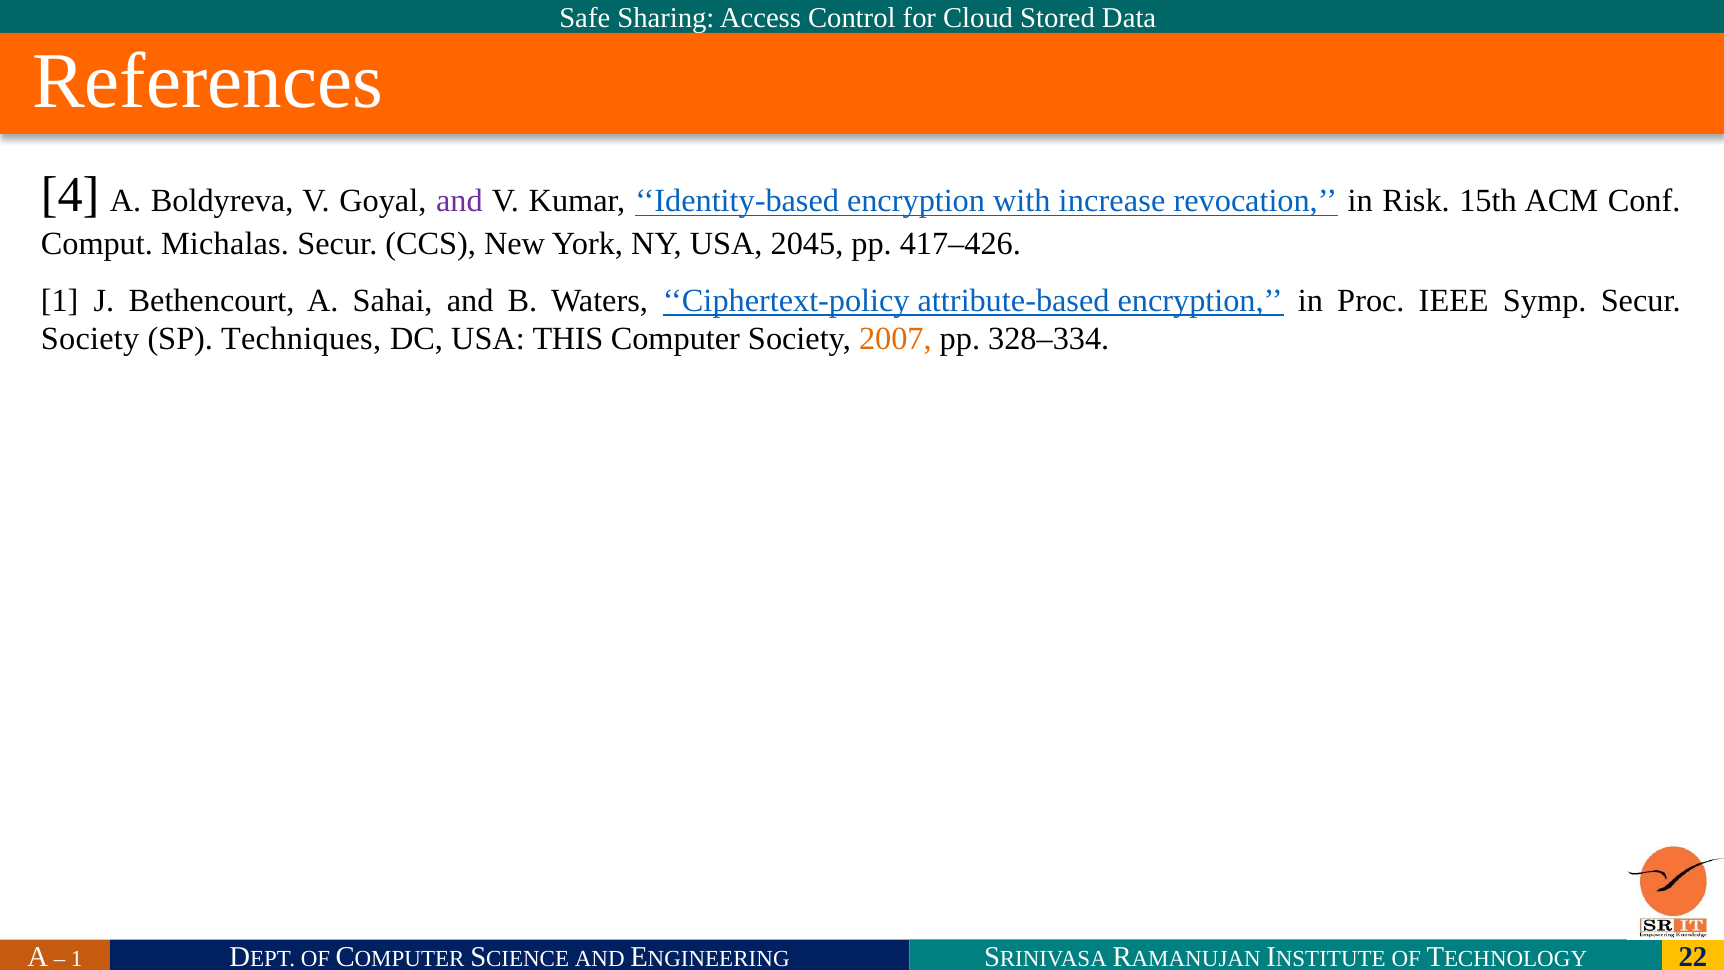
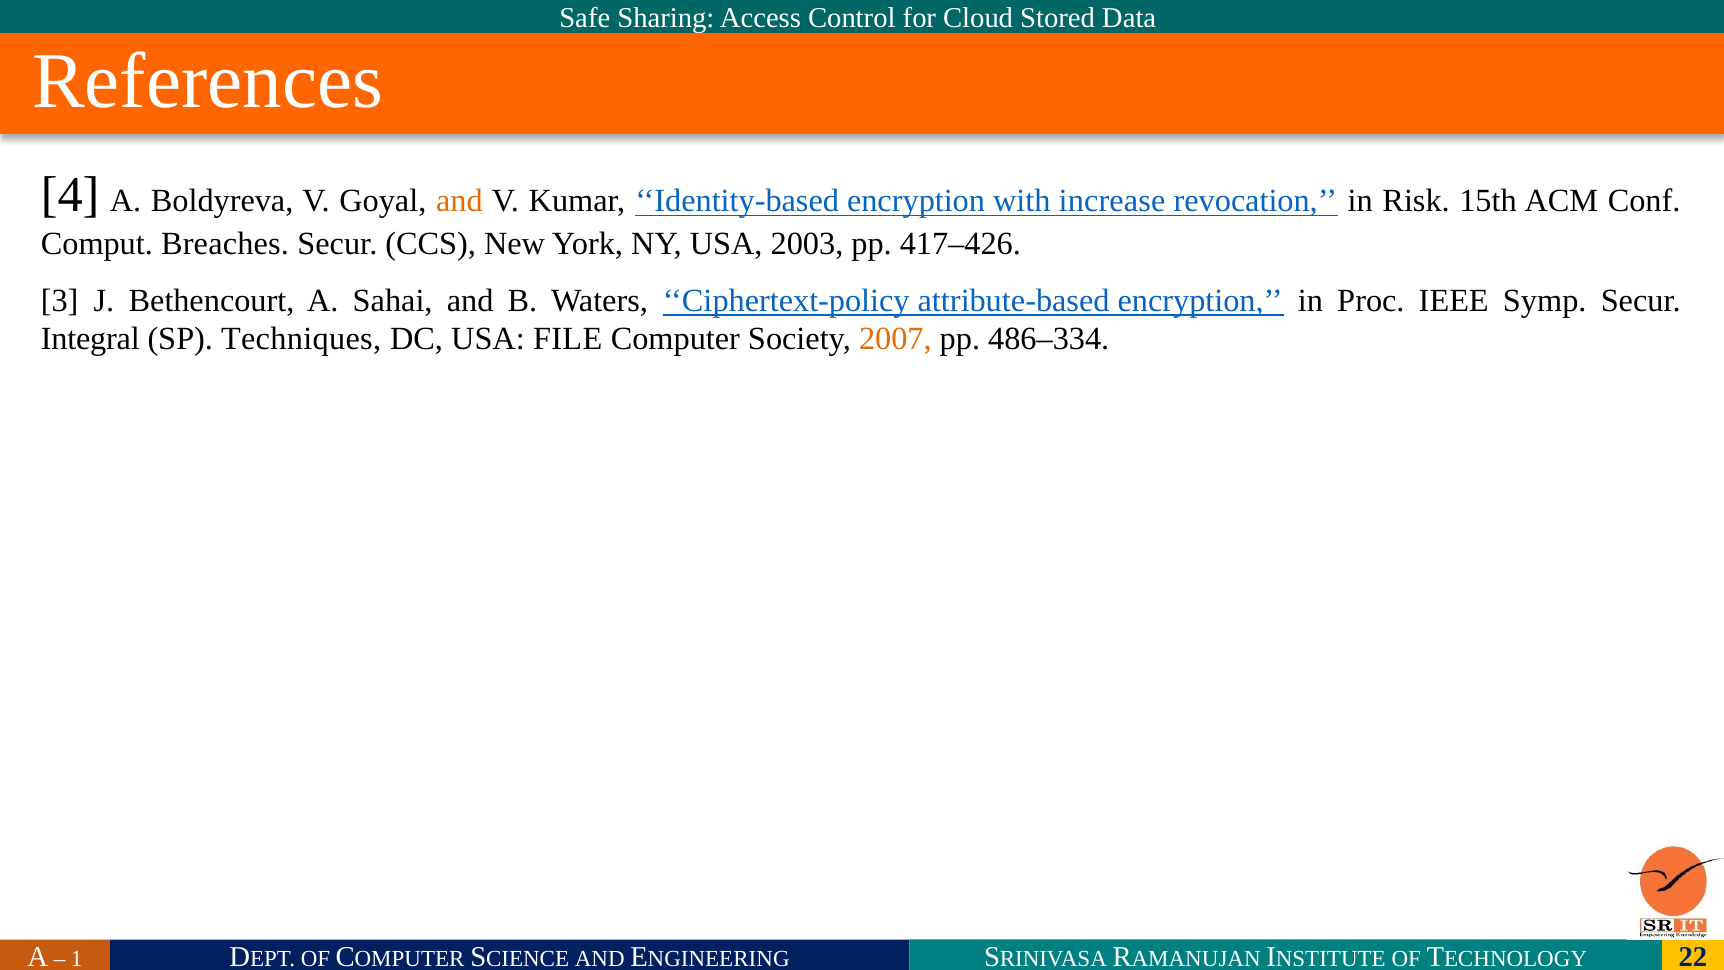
and at (459, 201) colour: purple -> orange
Michalas: Michalas -> Breaches
2045: 2045 -> 2003
1 at (60, 300): 1 -> 3
Society at (90, 339): Society -> Integral
THIS: THIS -> FILE
328–334: 328–334 -> 486–334
